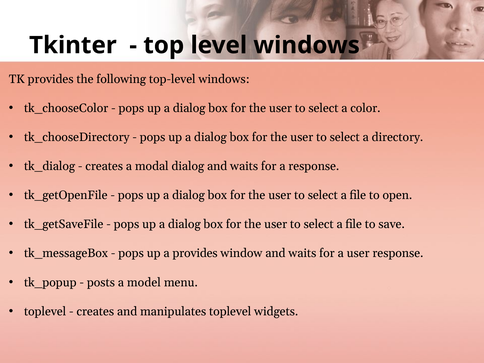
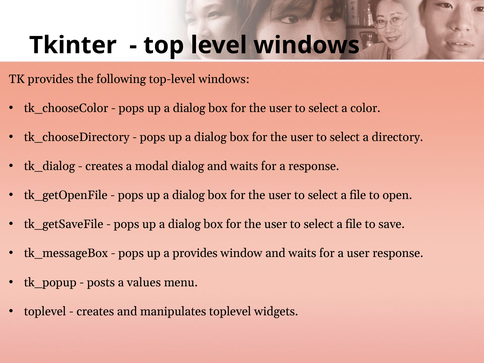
model: model -> values
